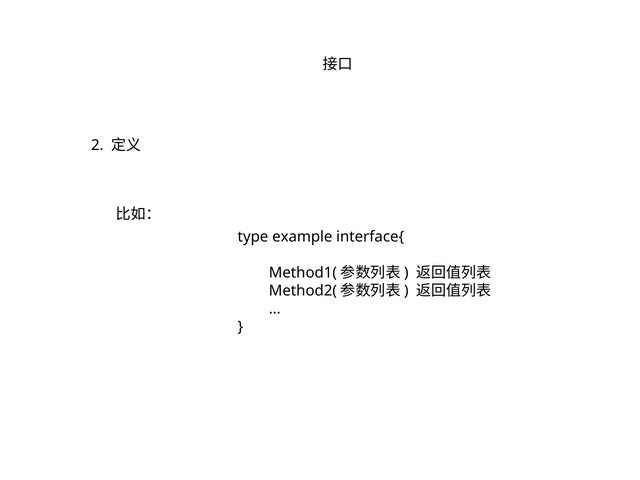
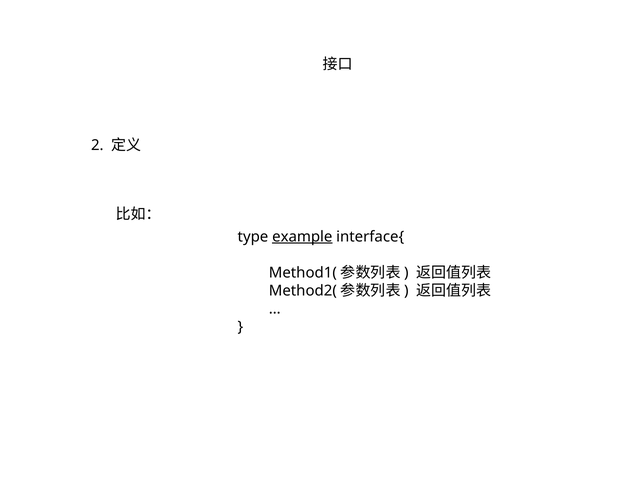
example underline: none -> present
